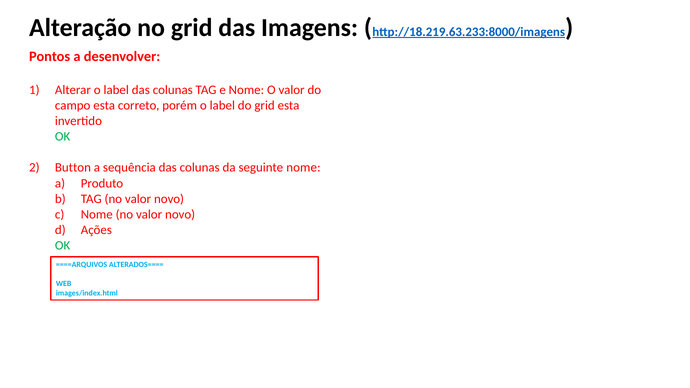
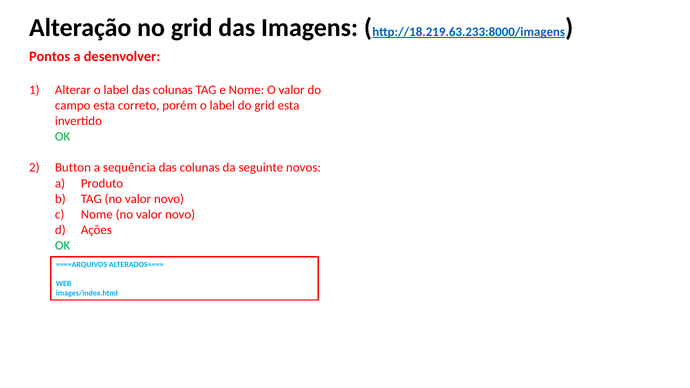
seguinte nome: nome -> novos
